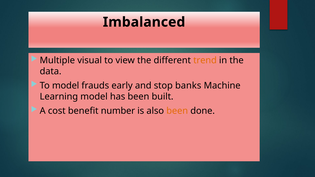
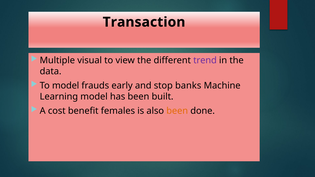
Imbalanced: Imbalanced -> Transaction
trend colour: orange -> purple
number: number -> females
